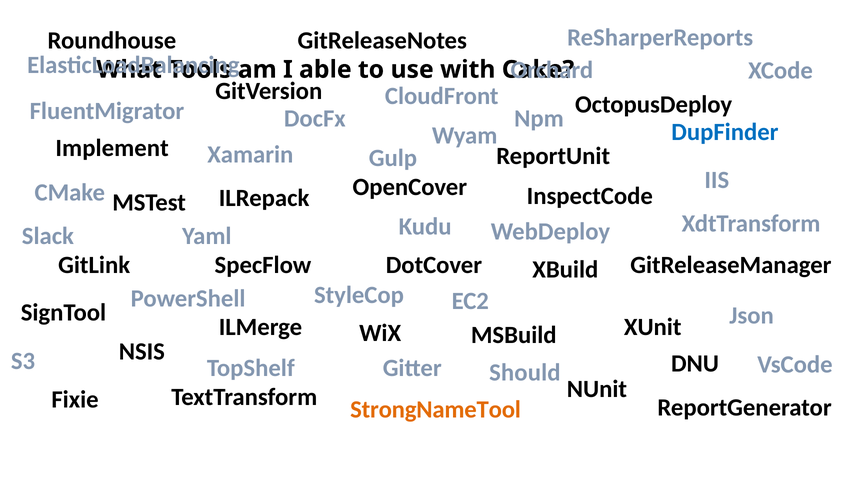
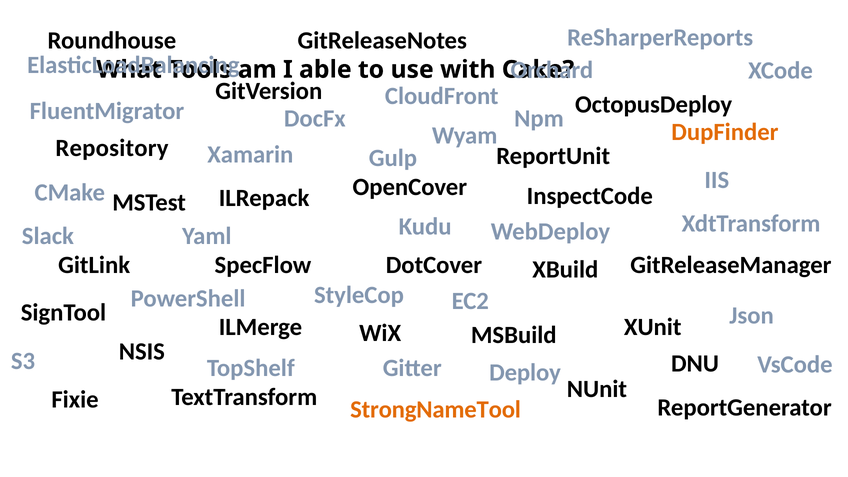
DupFinder colour: blue -> orange
Implement: Implement -> Repository
Should: Should -> Deploy
